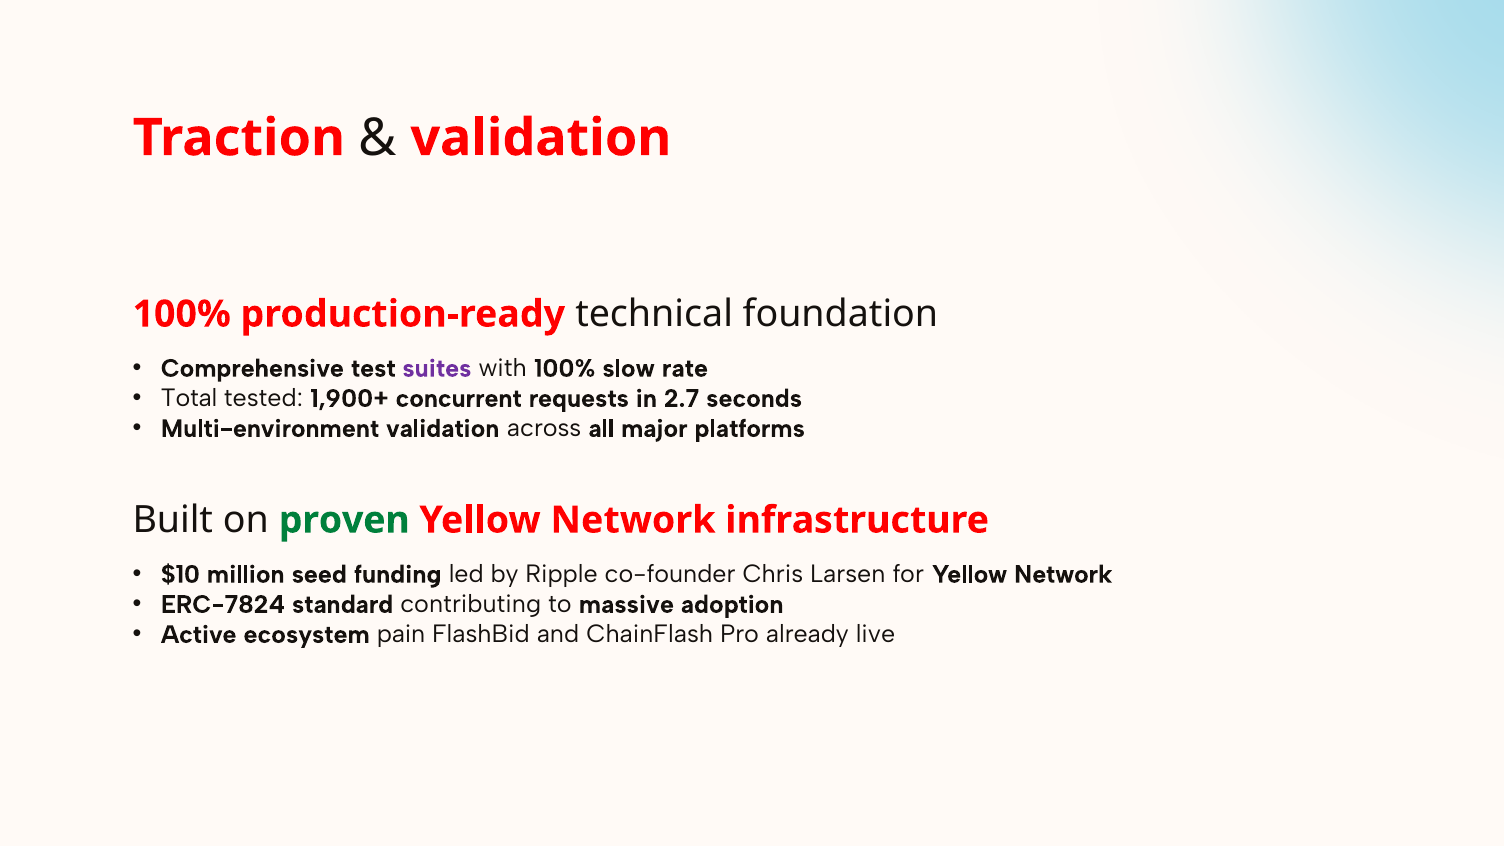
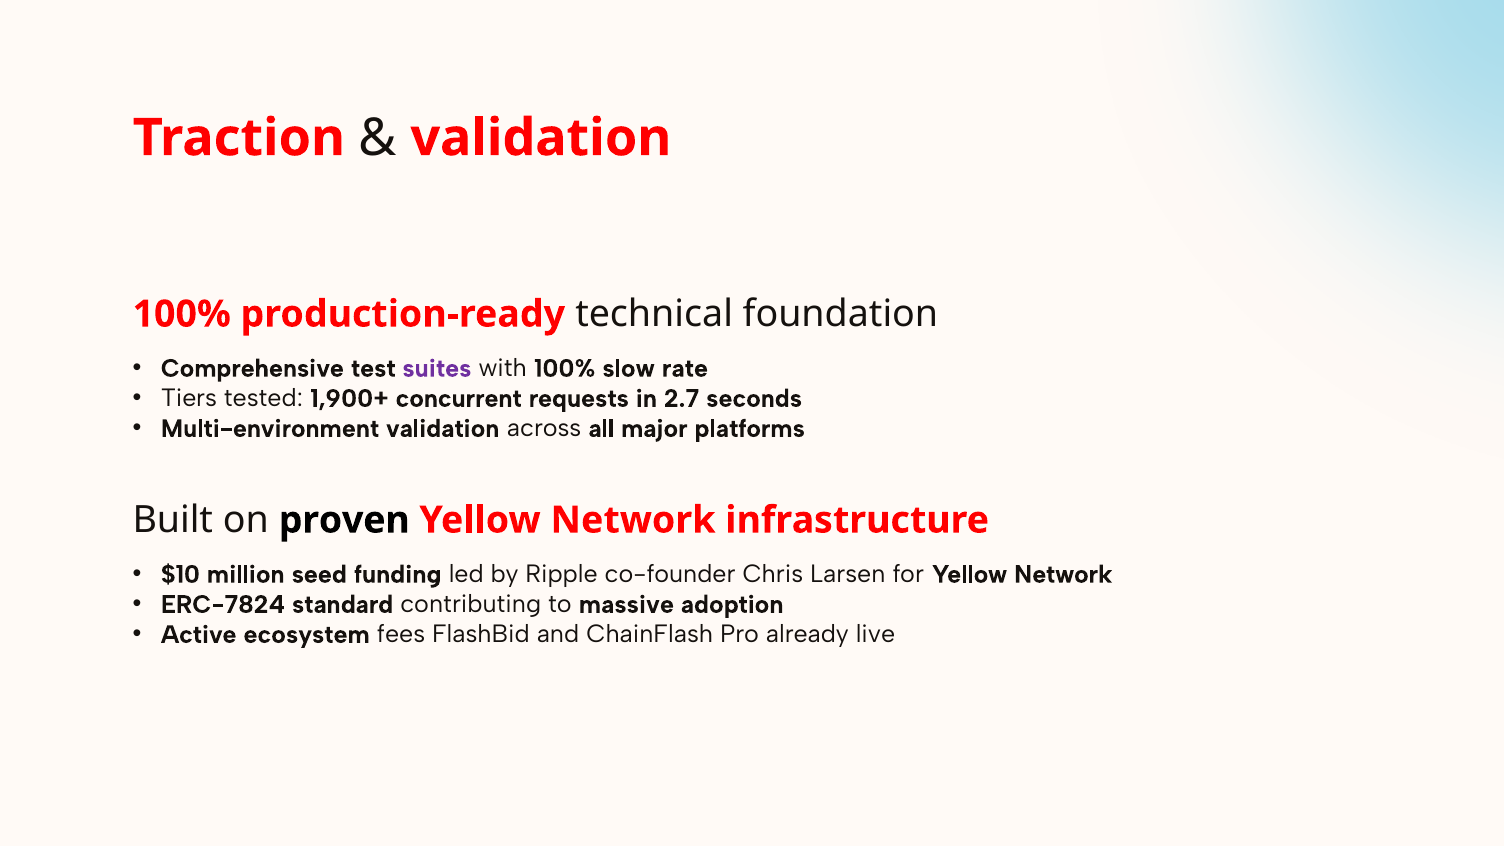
Total: Total -> Tiers
proven colour: green -> black
pain: pain -> fees
